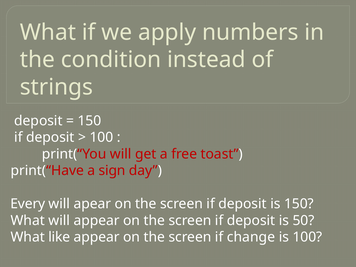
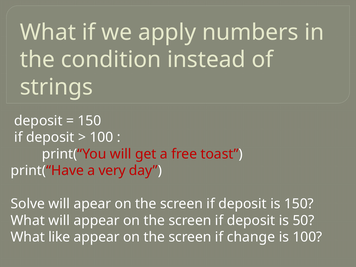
sign: sign -> very
Every: Every -> Solve
